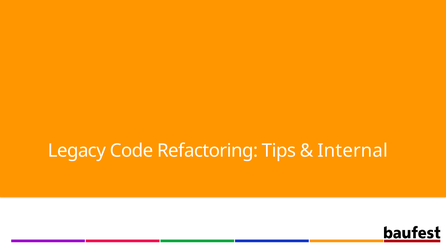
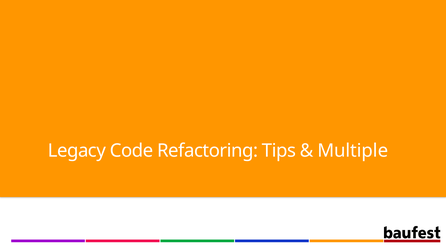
Internal: Internal -> Multiple
